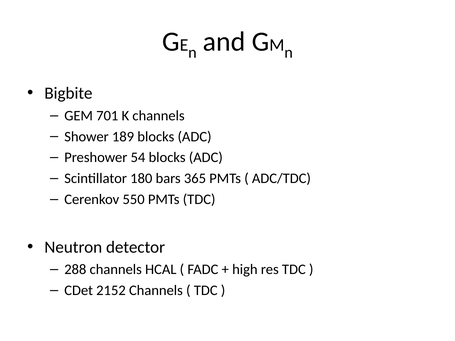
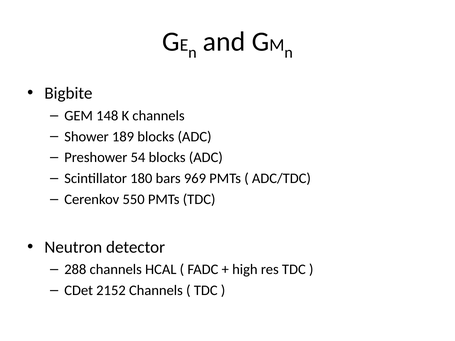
701: 701 -> 148
365: 365 -> 969
